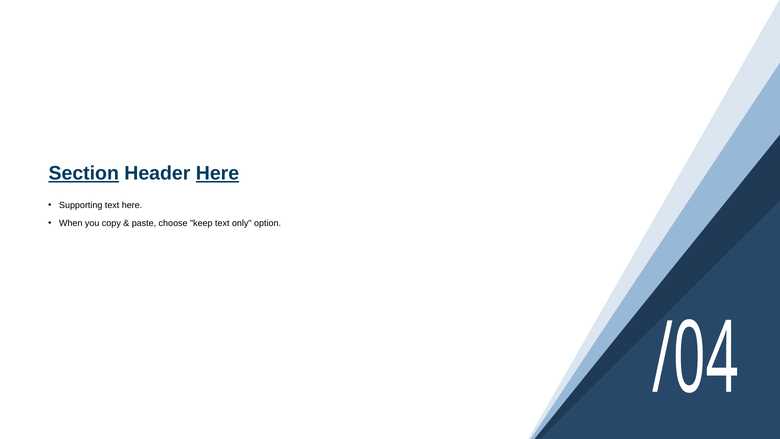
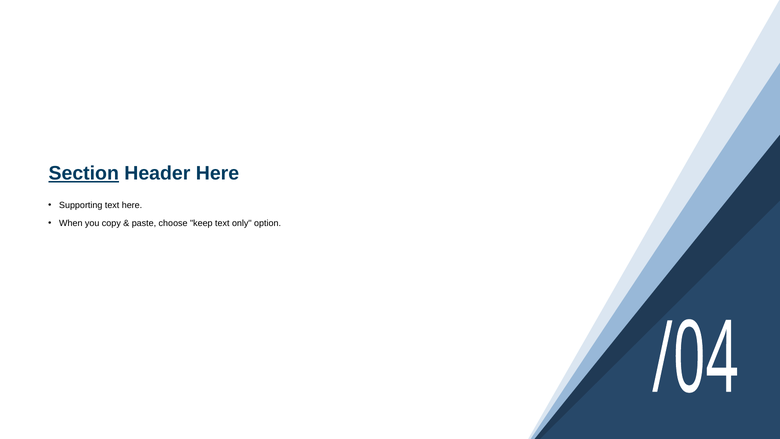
Here at (217, 173) underline: present -> none
